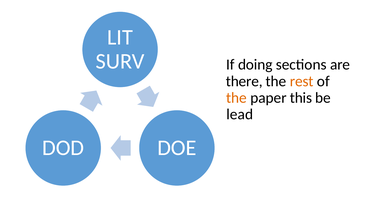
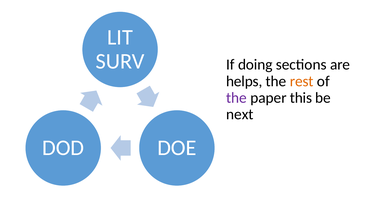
there: there -> helps
the at (236, 98) colour: orange -> purple
lead: lead -> next
